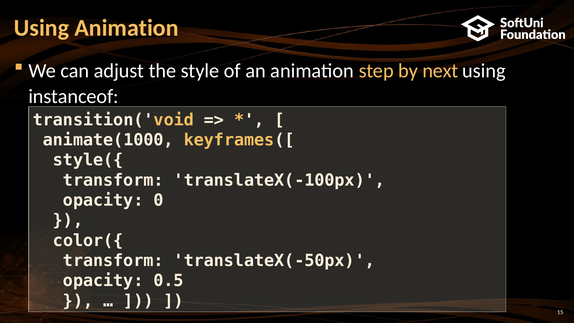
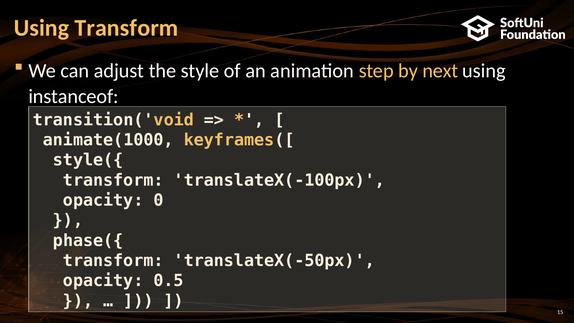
Using Animation: Animation -> Transform
color({: color({ -> phase({
